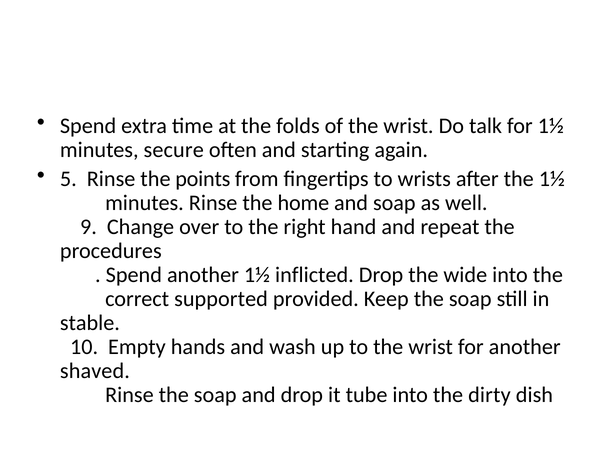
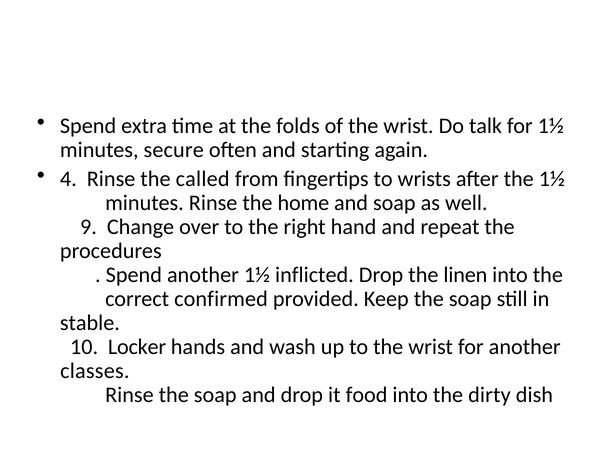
5: 5 -> 4
points: points -> called
wide: wide -> linen
supported: supported -> confirmed
Empty: Empty -> Locker
shaved: shaved -> classes
tube: tube -> food
